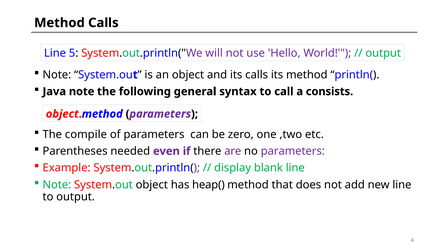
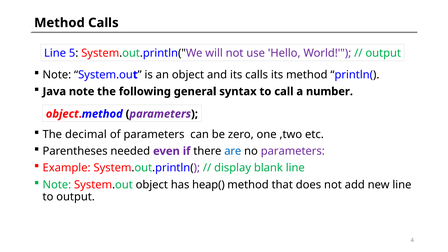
consists: consists -> number
compile: compile -> decimal
are colour: purple -> blue
